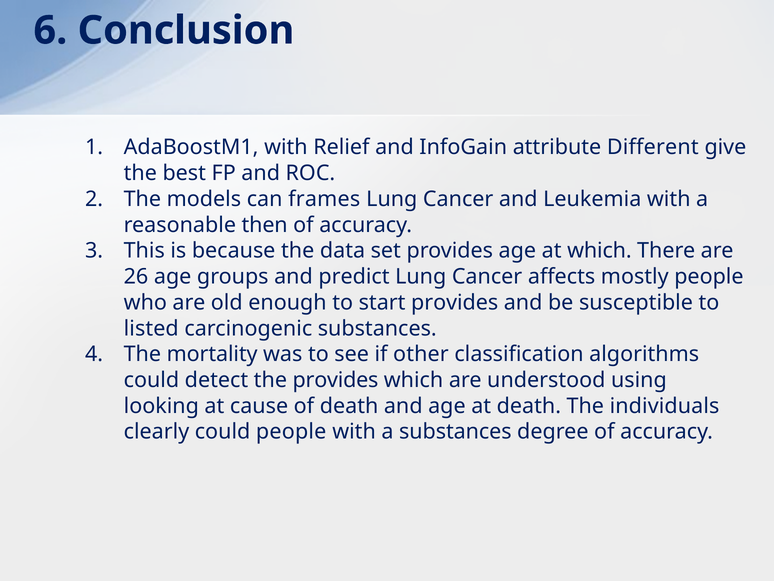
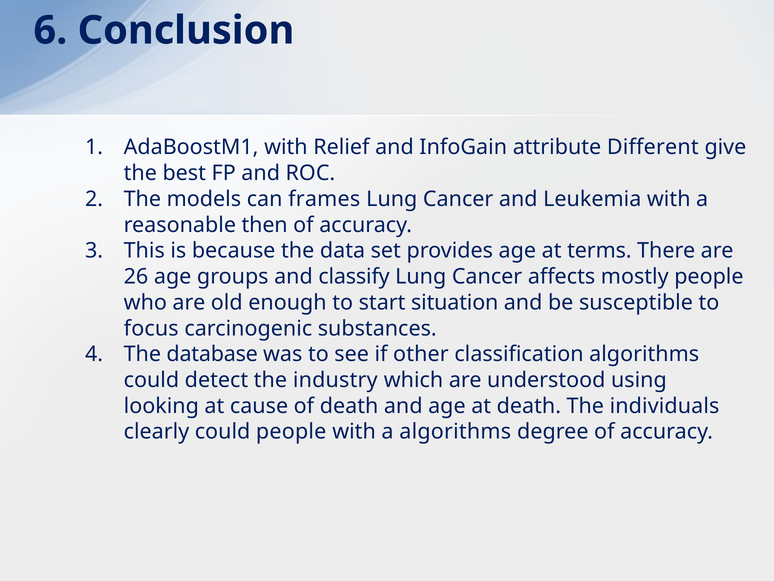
at which: which -> terms
predict: predict -> classify
start provides: provides -> situation
listed: listed -> focus
mortality: mortality -> database
the provides: provides -> industry
a substances: substances -> algorithms
